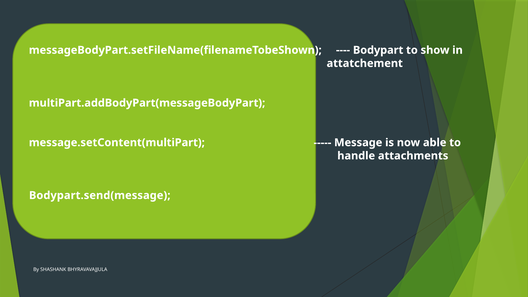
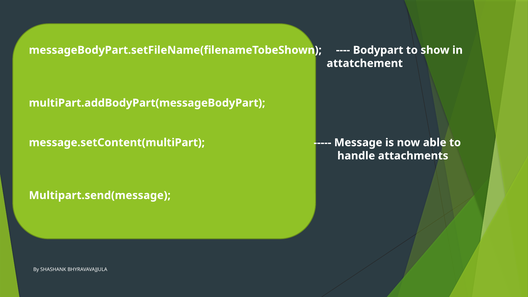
Bodypart.send(message: Bodypart.send(message -> Multipart.send(message
